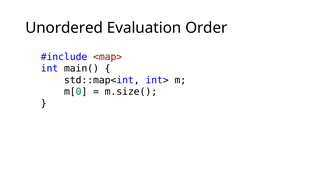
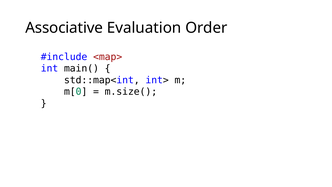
Unordered: Unordered -> Associative
